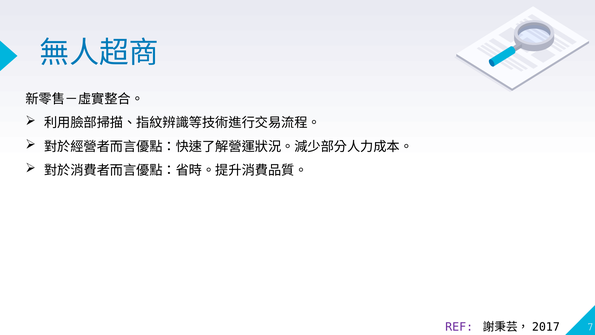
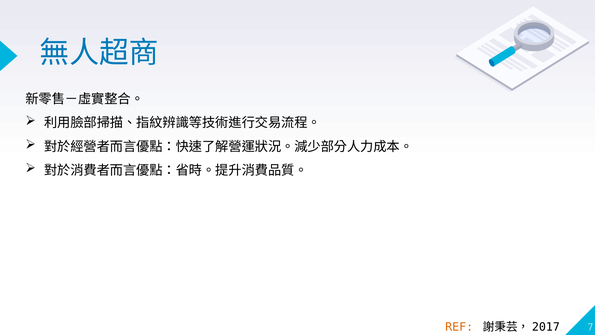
REF colour: purple -> orange
